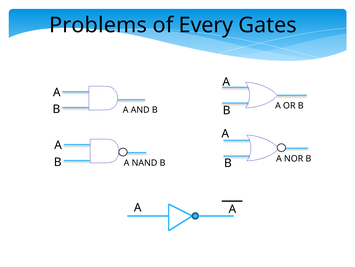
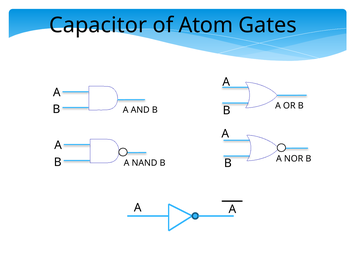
Problems: Problems -> Capacitor
Every: Every -> Atom
